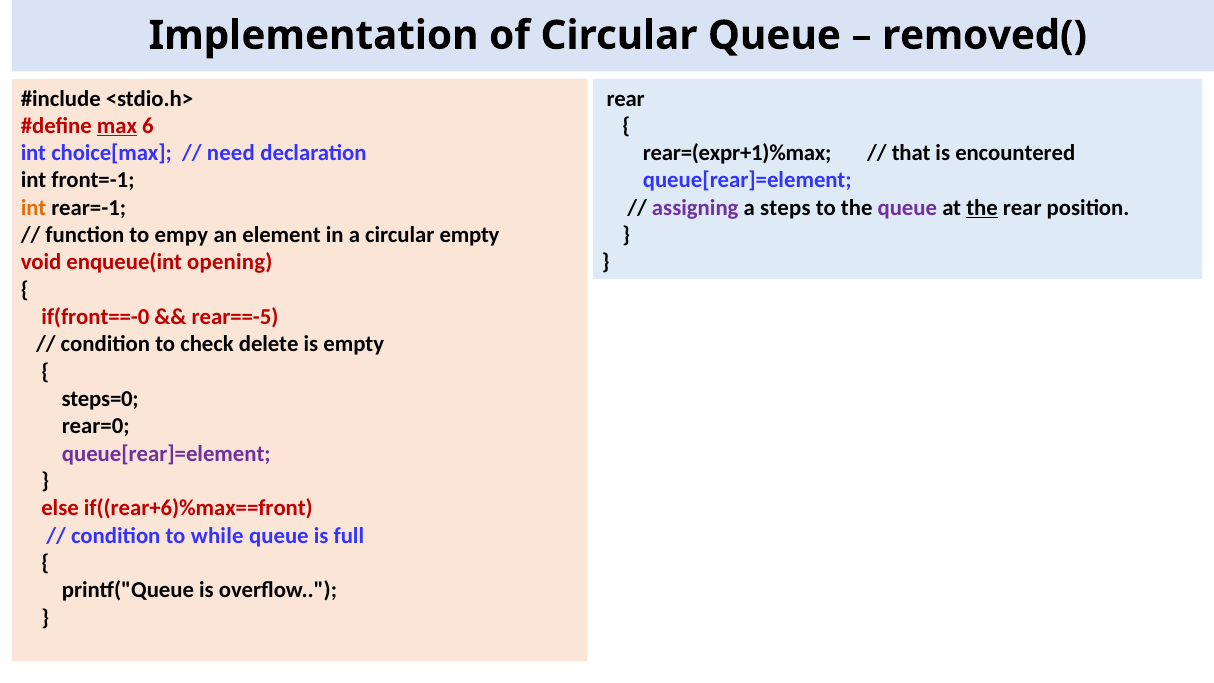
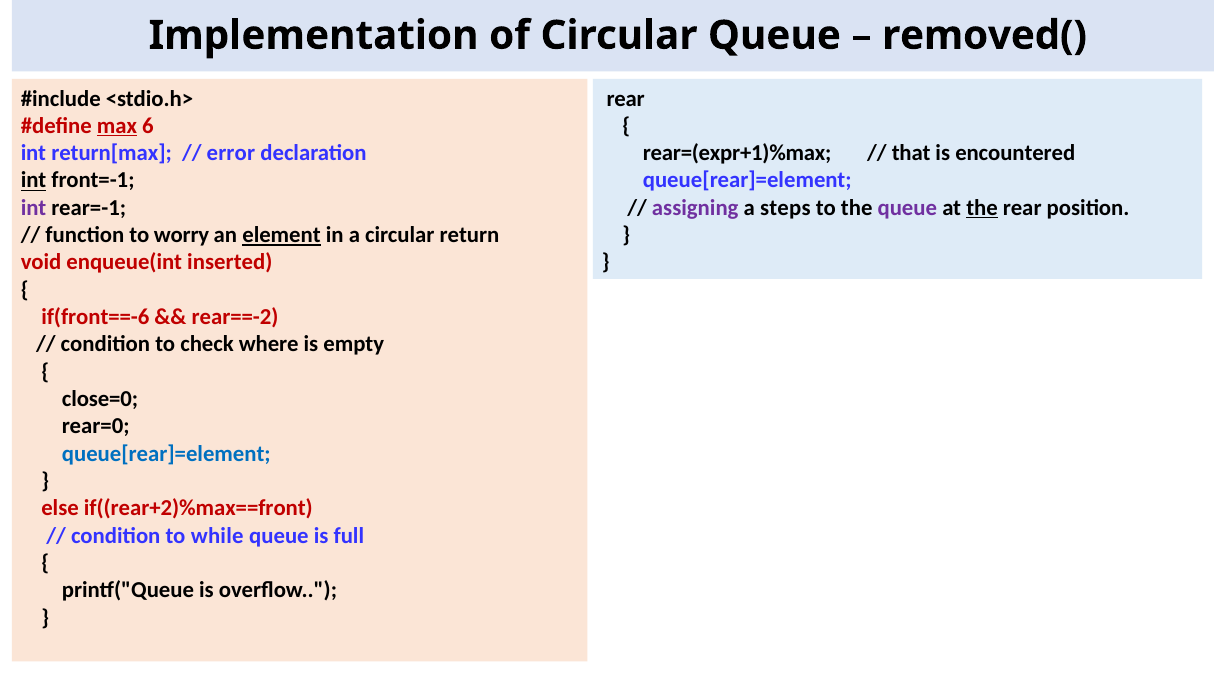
choice[max: choice[max -> return[max
need: need -> error
int at (34, 180) underline: none -> present
int at (34, 208) colour: orange -> purple
empy: empy -> worry
element underline: none -> present
circular empty: empty -> return
opening: opening -> inserted
if(front==-0: if(front==-0 -> if(front==-6
rear==-5: rear==-5 -> rear==-2
delete: delete -> where
steps=0: steps=0 -> close=0
queue[rear]=element at (166, 454) colour: purple -> blue
if((rear+6)%max==front: if((rear+6)%max==front -> if((rear+2)%max==front
